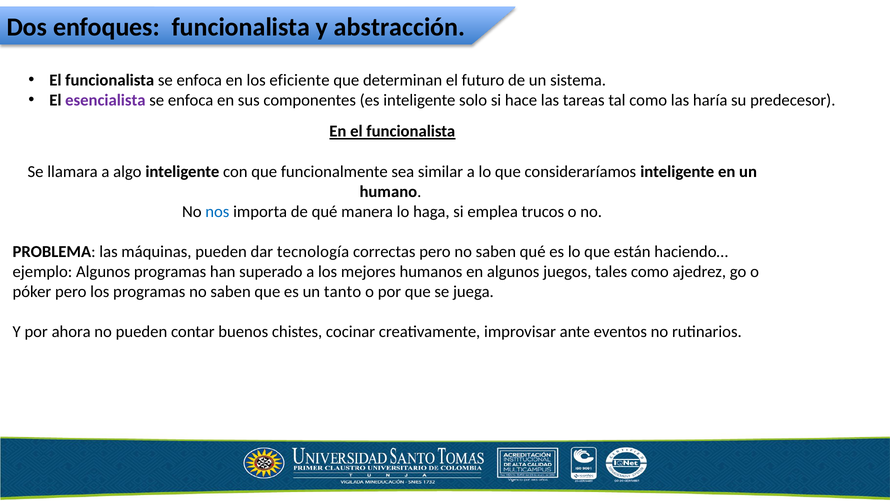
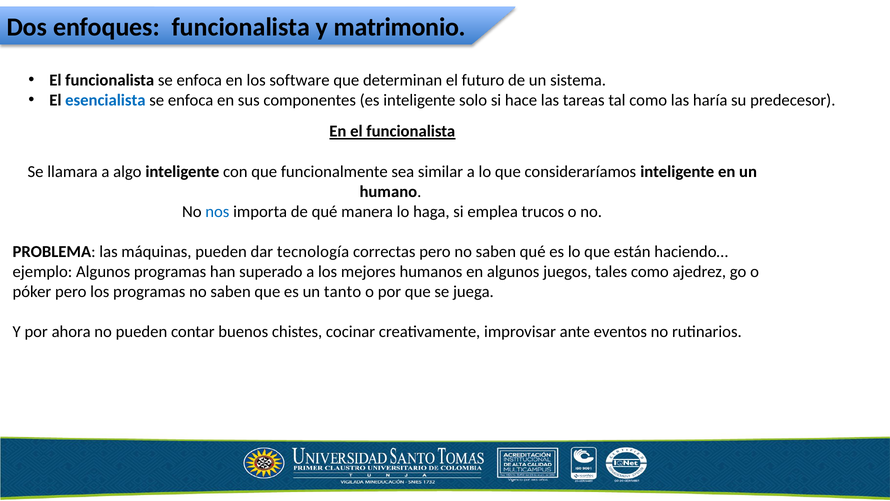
abstracción: abstracción -> matrimonio
eficiente: eficiente -> software
esencialista colour: purple -> blue
